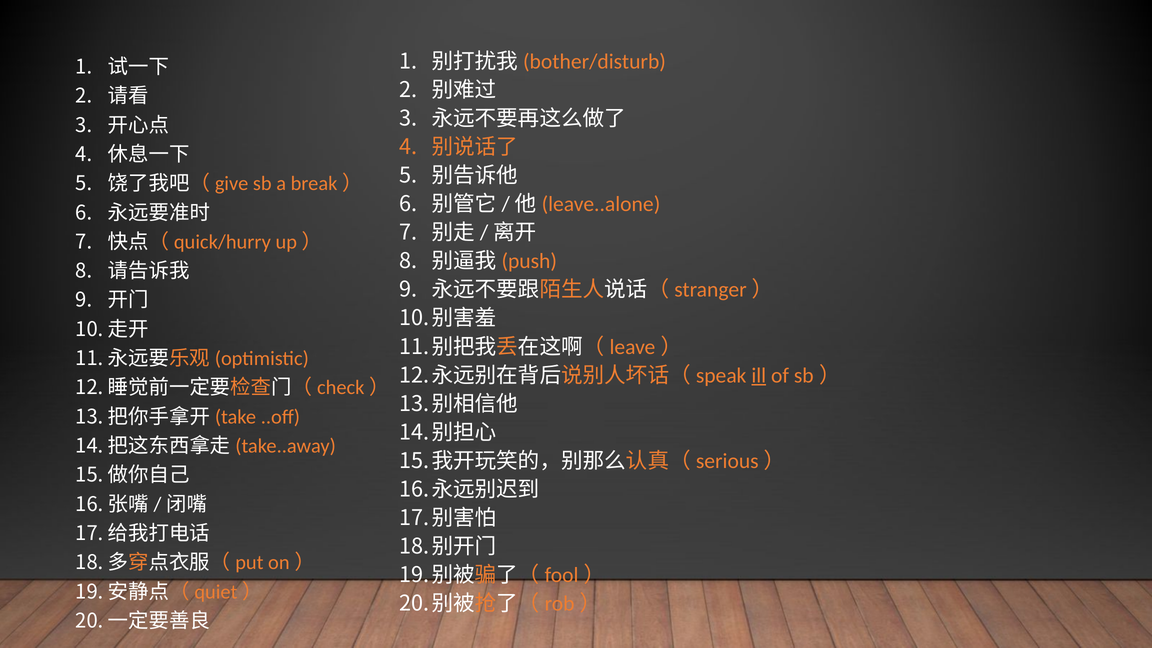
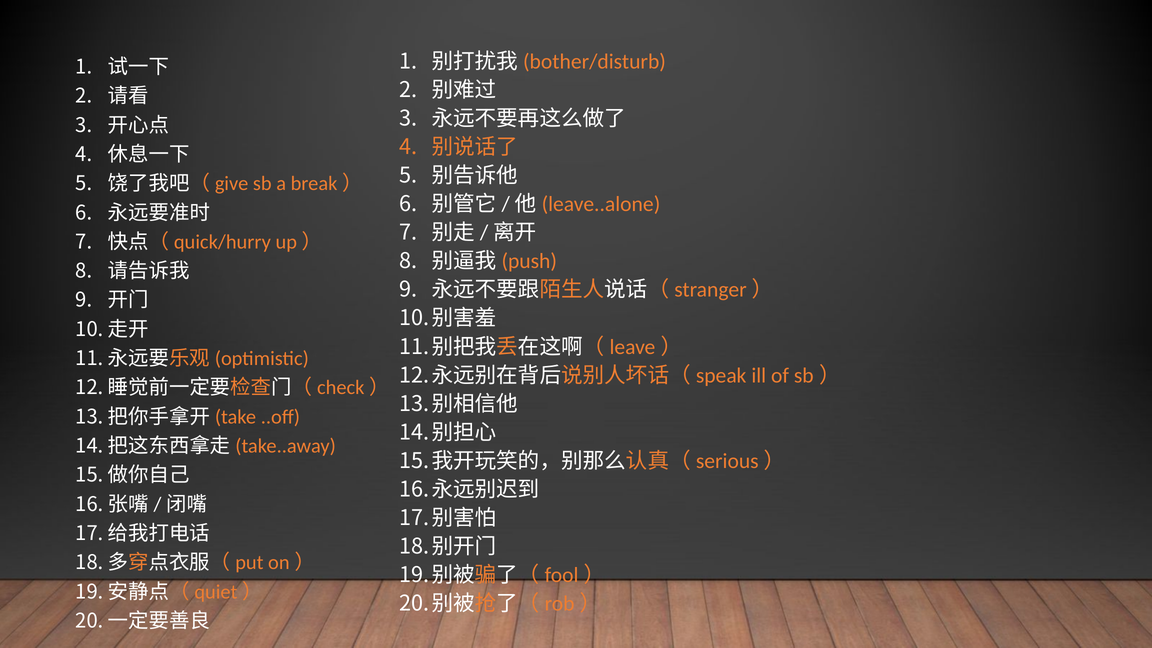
ill underline: present -> none
